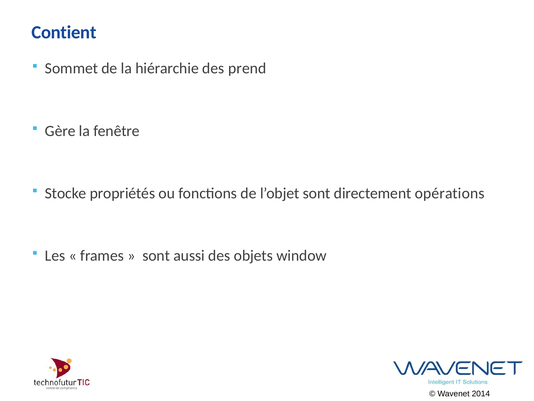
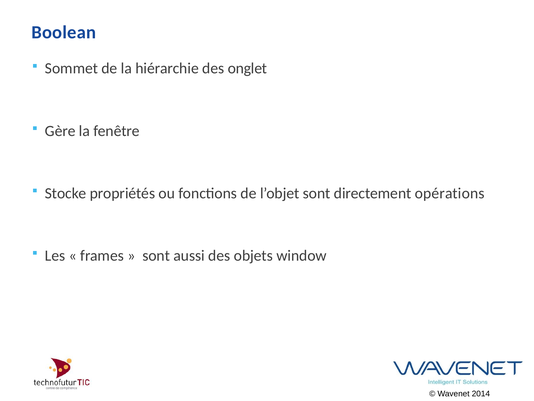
Contient: Contient -> Boolean
prend: prend -> onglet
